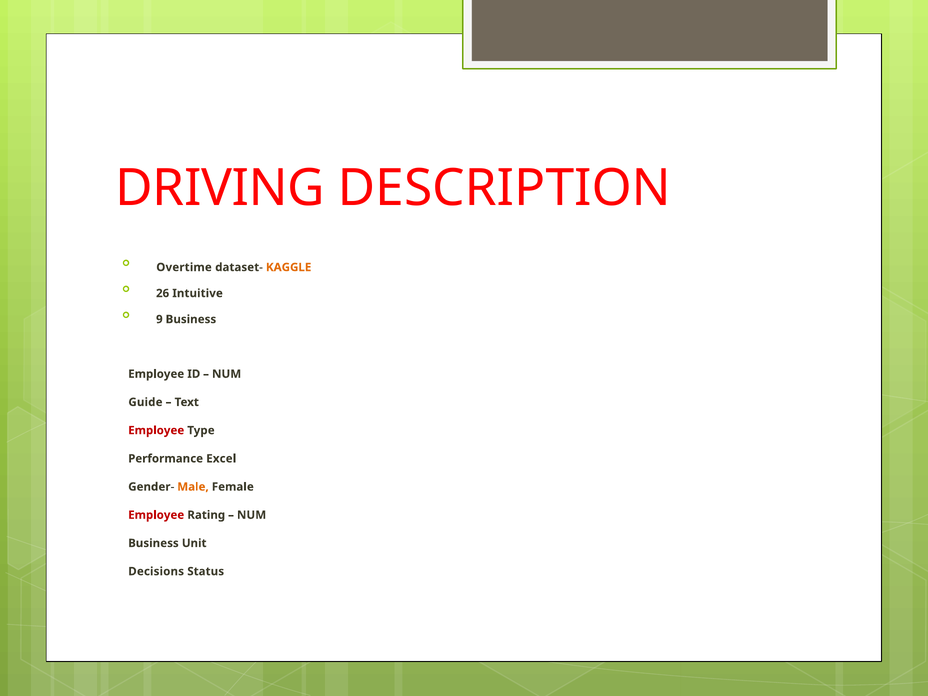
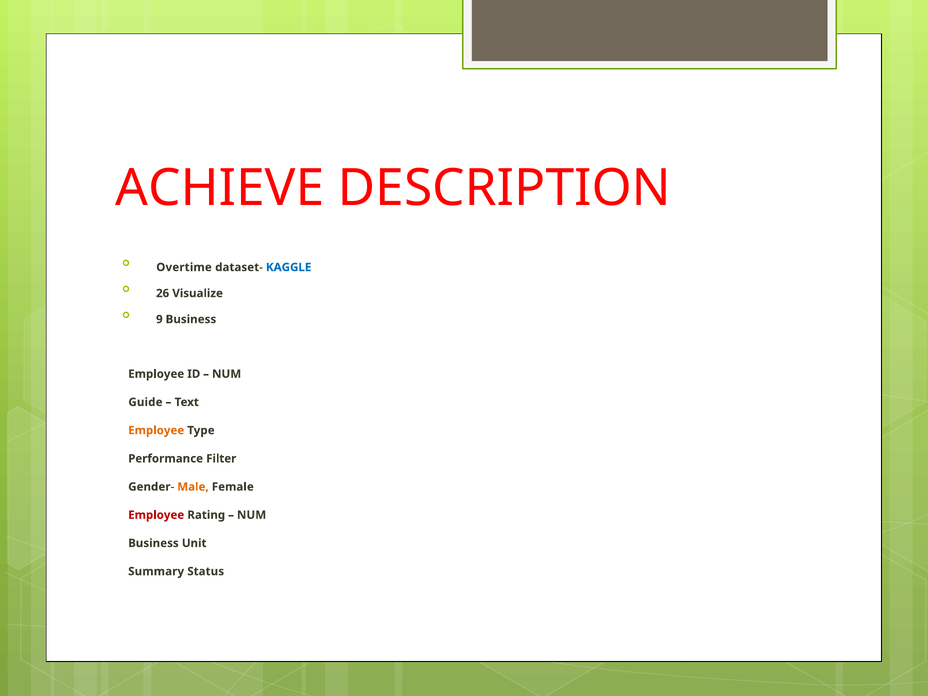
DRIVING: DRIVING -> ACHIEVE
KAGGLE colour: orange -> blue
Intuitive: Intuitive -> Visualize
Employee at (156, 430) colour: red -> orange
Excel: Excel -> Filter
Decisions: Decisions -> Summary
